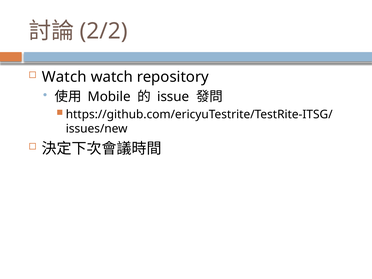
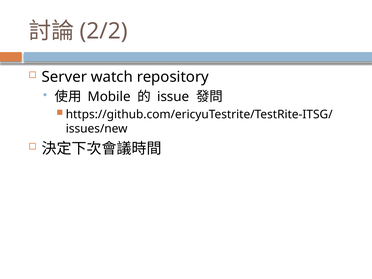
Watch at (64, 77): Watch -> Server
